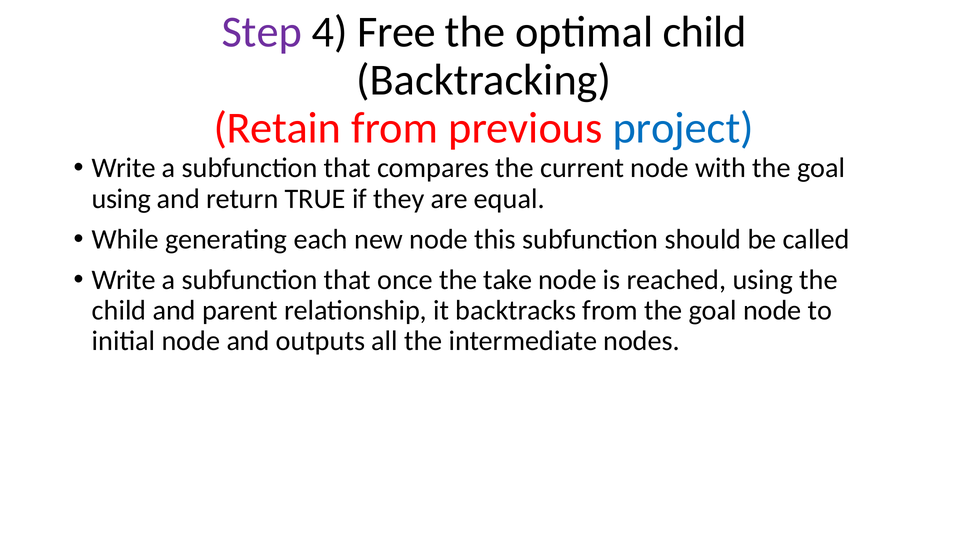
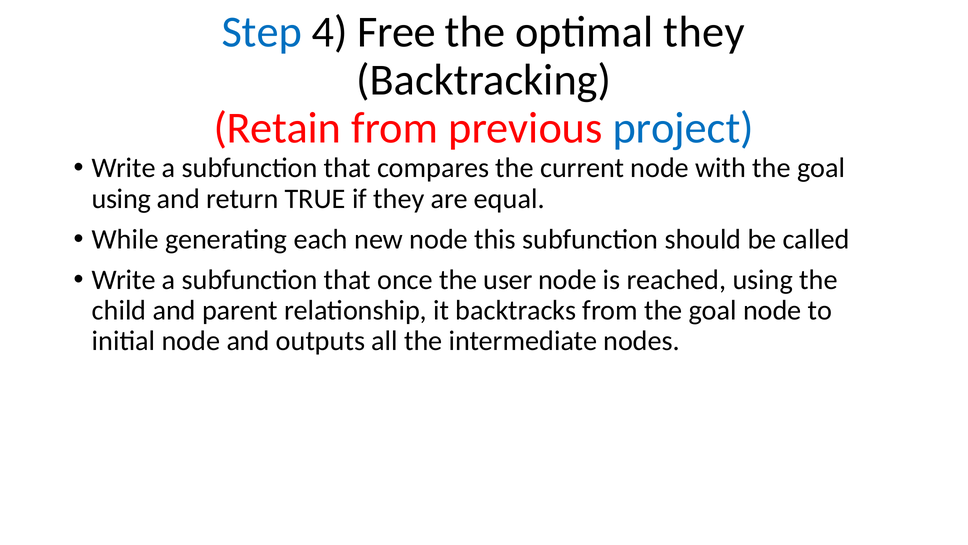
Step colour: purple -> blue
optimal child: child -> they
take: take -> user
